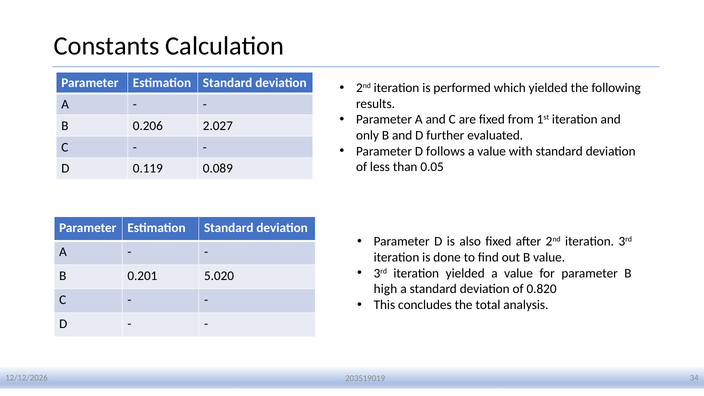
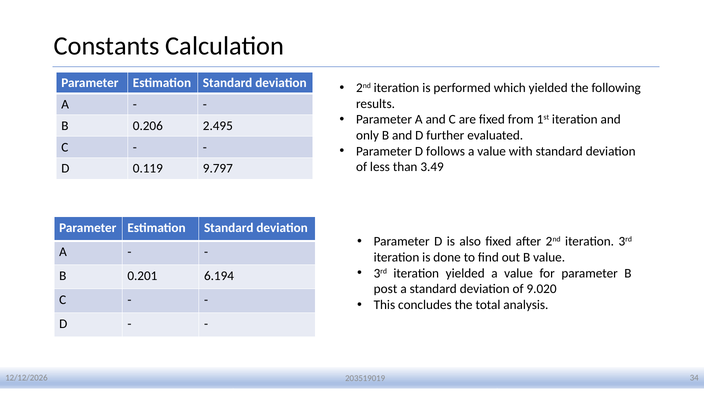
2.027: 2.027 -> 2.495
0.05: 0.05 -> 3.49
0.089: 0.089 -> 9.797
5.020: 5.020 -> 6.194
high: high -> post
0.820: 0.820 -> 9.020
